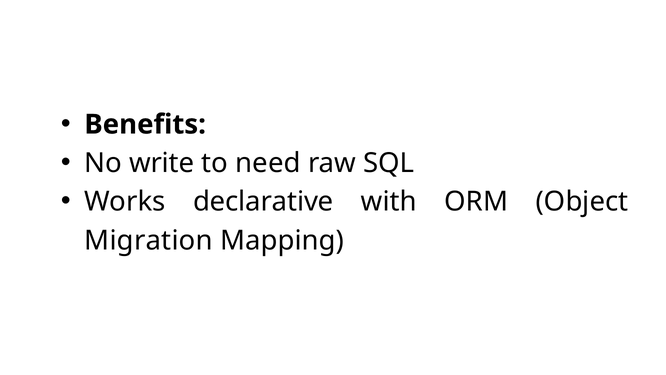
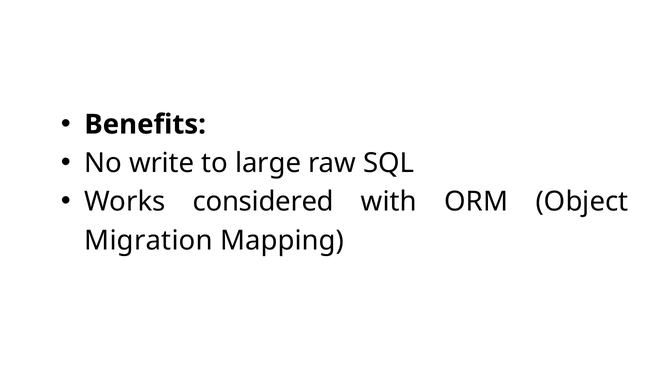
need: need -> large
declarative: declarative -> considered
